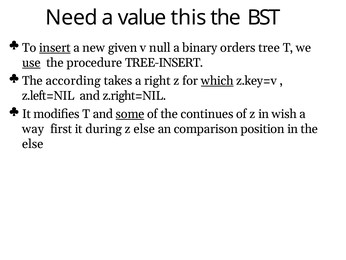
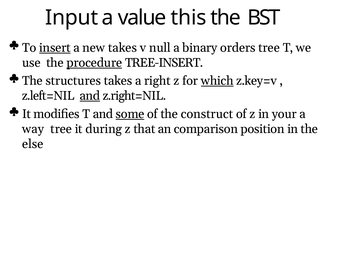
Need: Need -> Input
new given: given -> takes
use underline: present -> none
procedure underline: none -> present
according: according -> structures
and at (90, 96) underline: none -> present
continues: continues -> construct
wish: wish -> your
way first: first -> tree
z else: else -> that
